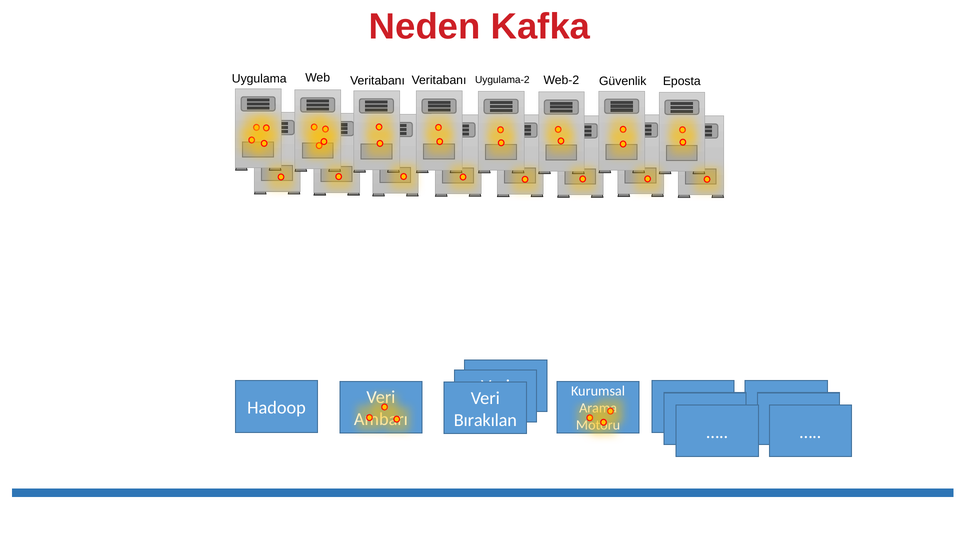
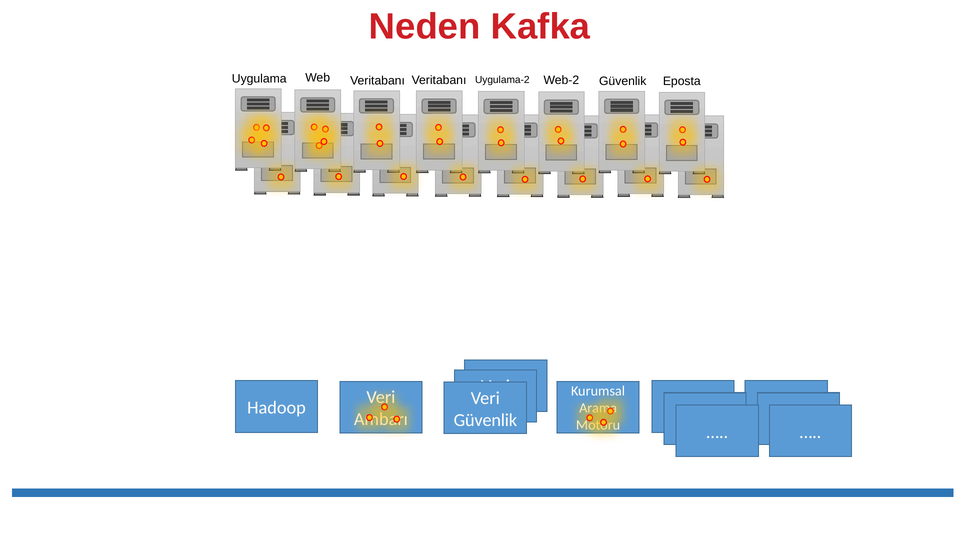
Bırakılan at (485, 420): Bırakılan -> Güvenlik
